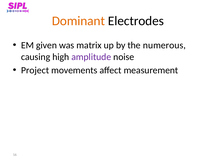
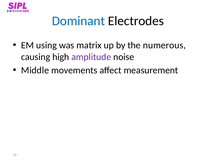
Dominant colour: orange -> blue
given: given -> using
Project: Project -> Middle
